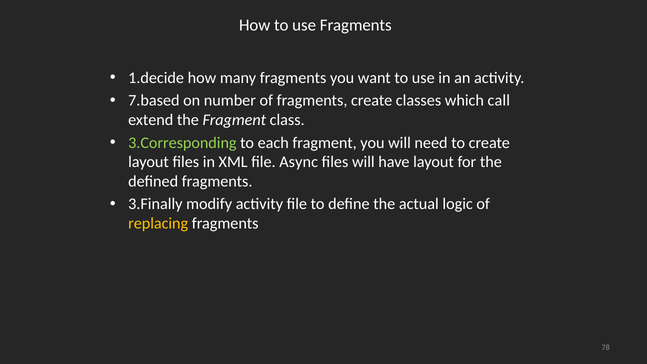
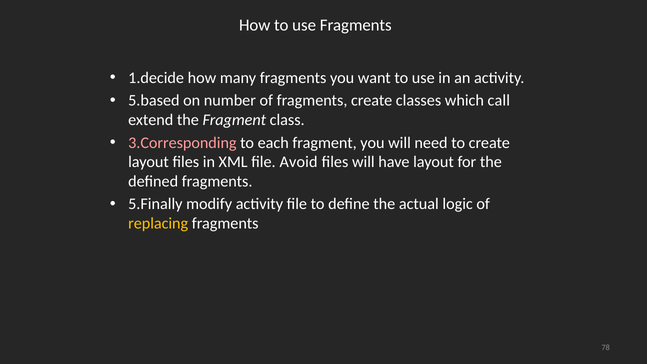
7.based: 7.based -> 5.based
3.Corresponding colour: light green -> pink
Async: Async -> Avoid
3.Finally: 3.Finally -> 5.Finally
